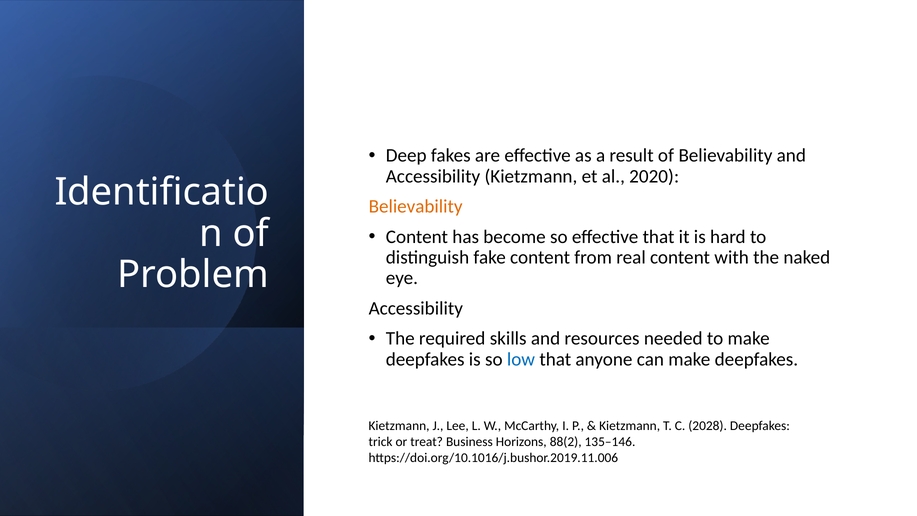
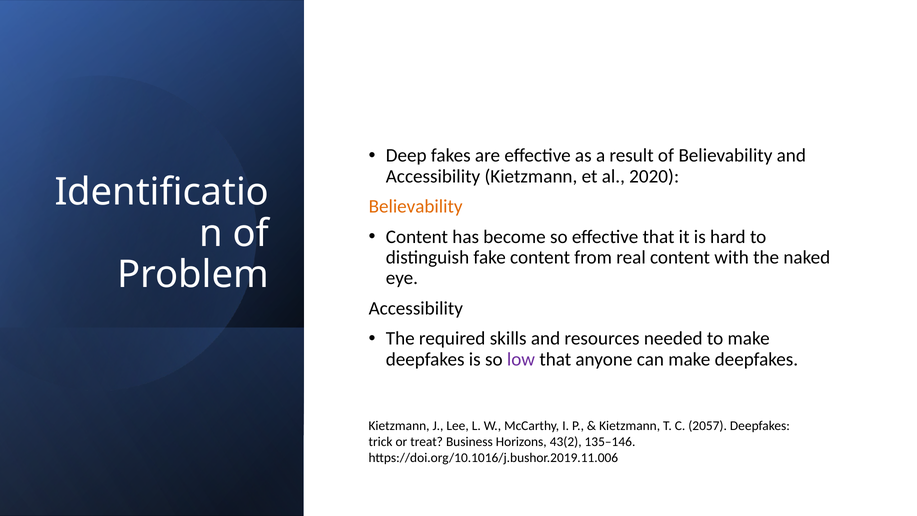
low colour: blue -> purple
2028: 2028 -> 2057
88(2: 88(2 -> 43(2
